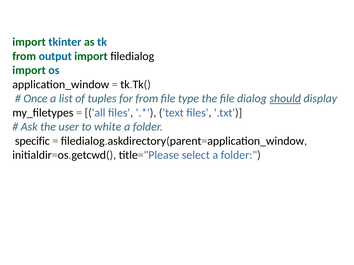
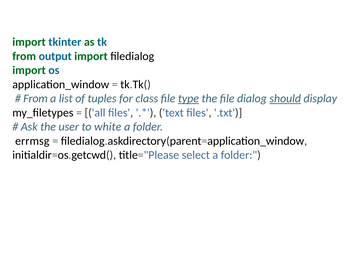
Once at (36, 99): Once -> From
for from: from -> class
type underline: none -> present
specific: specific -> errmsg
